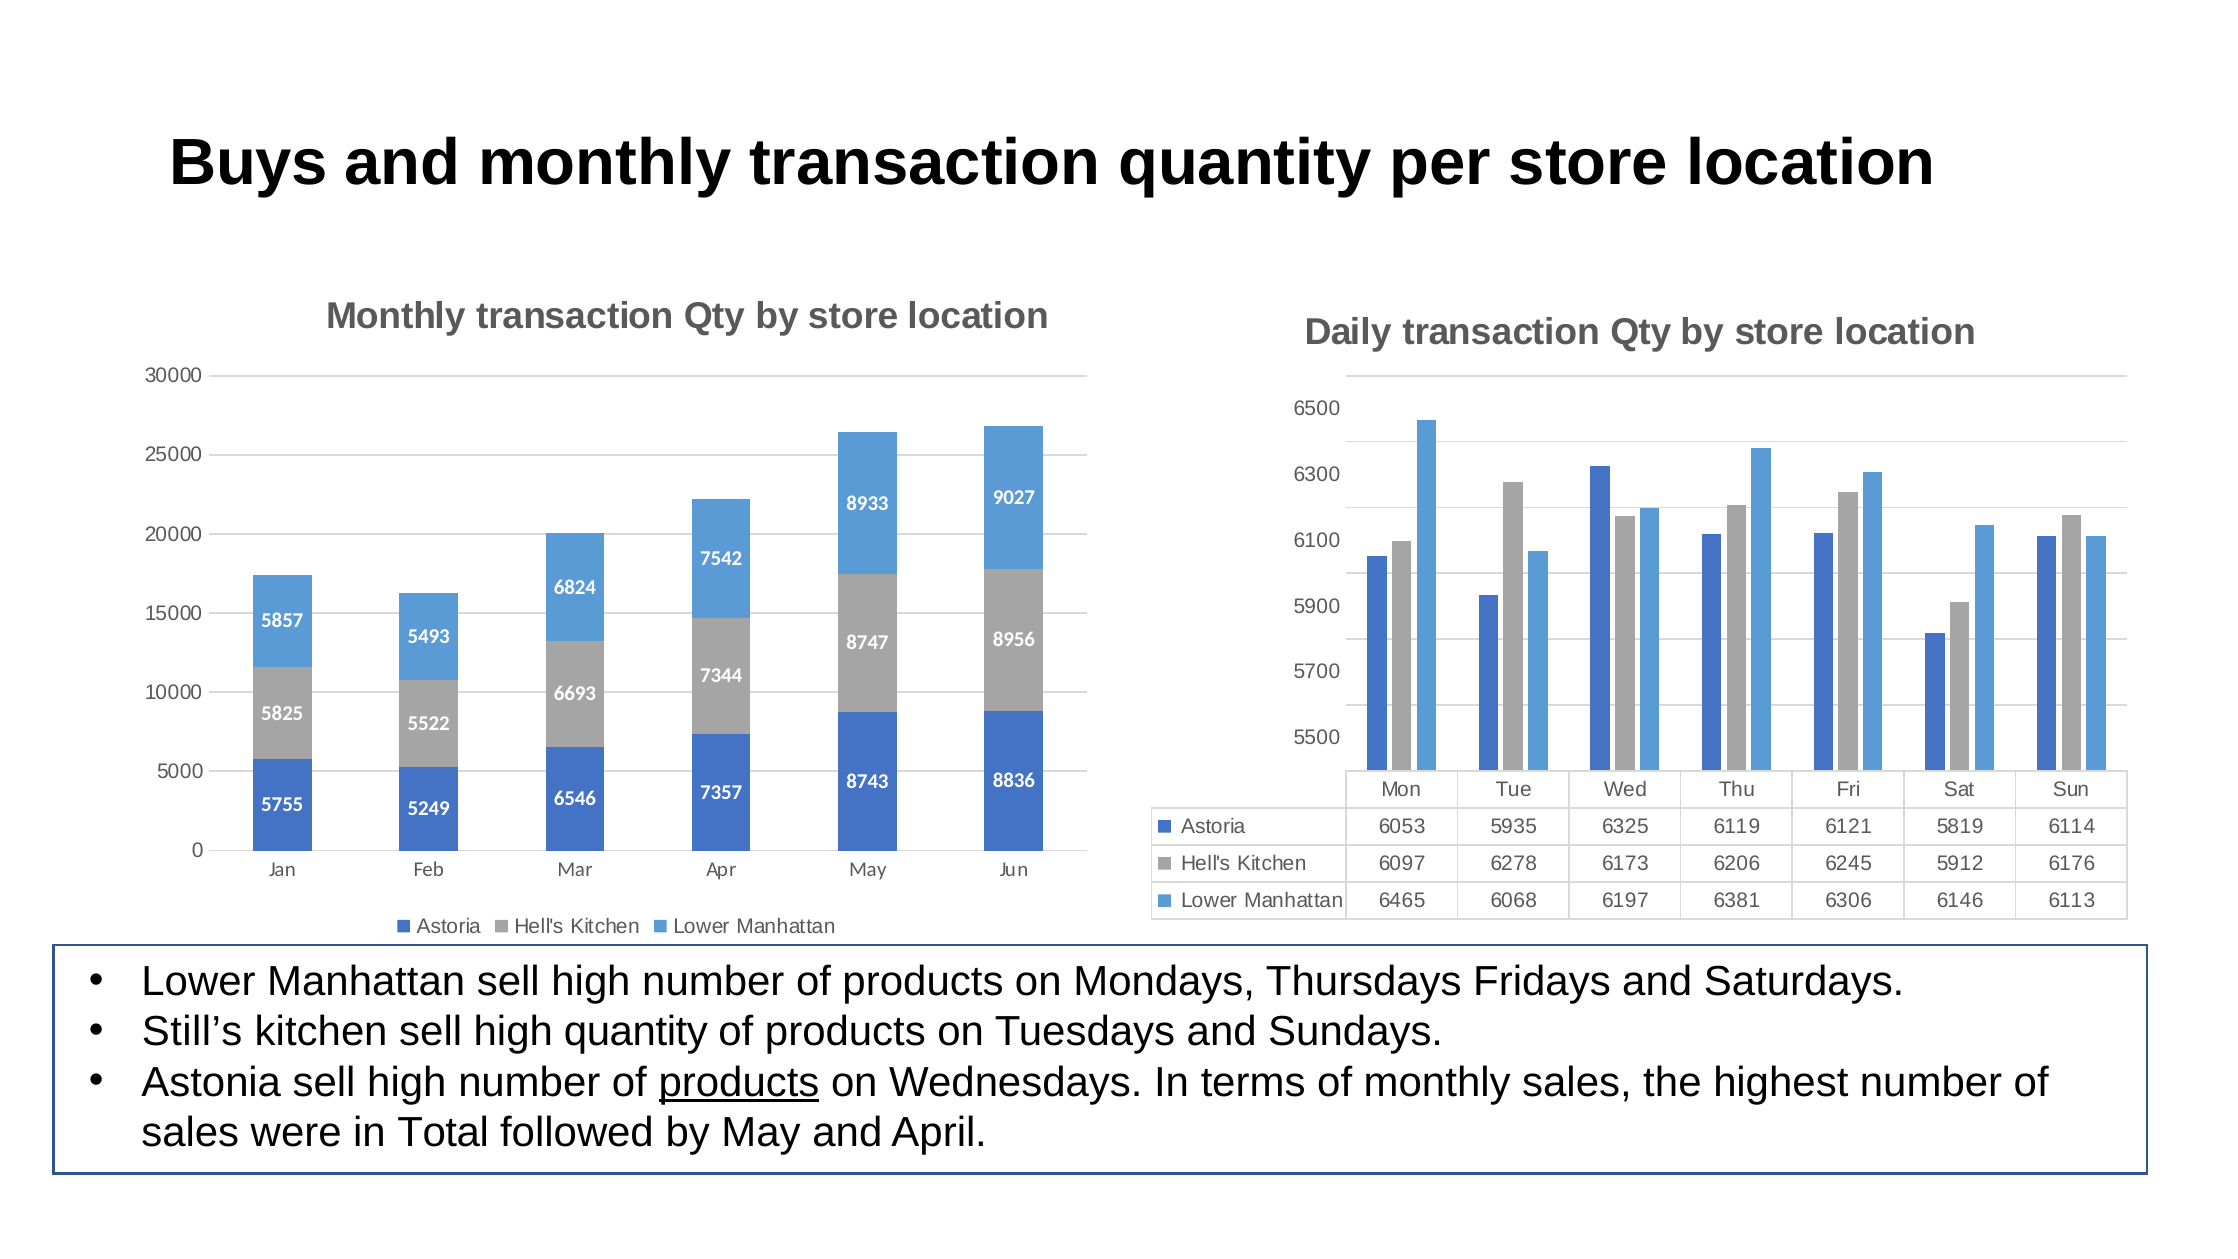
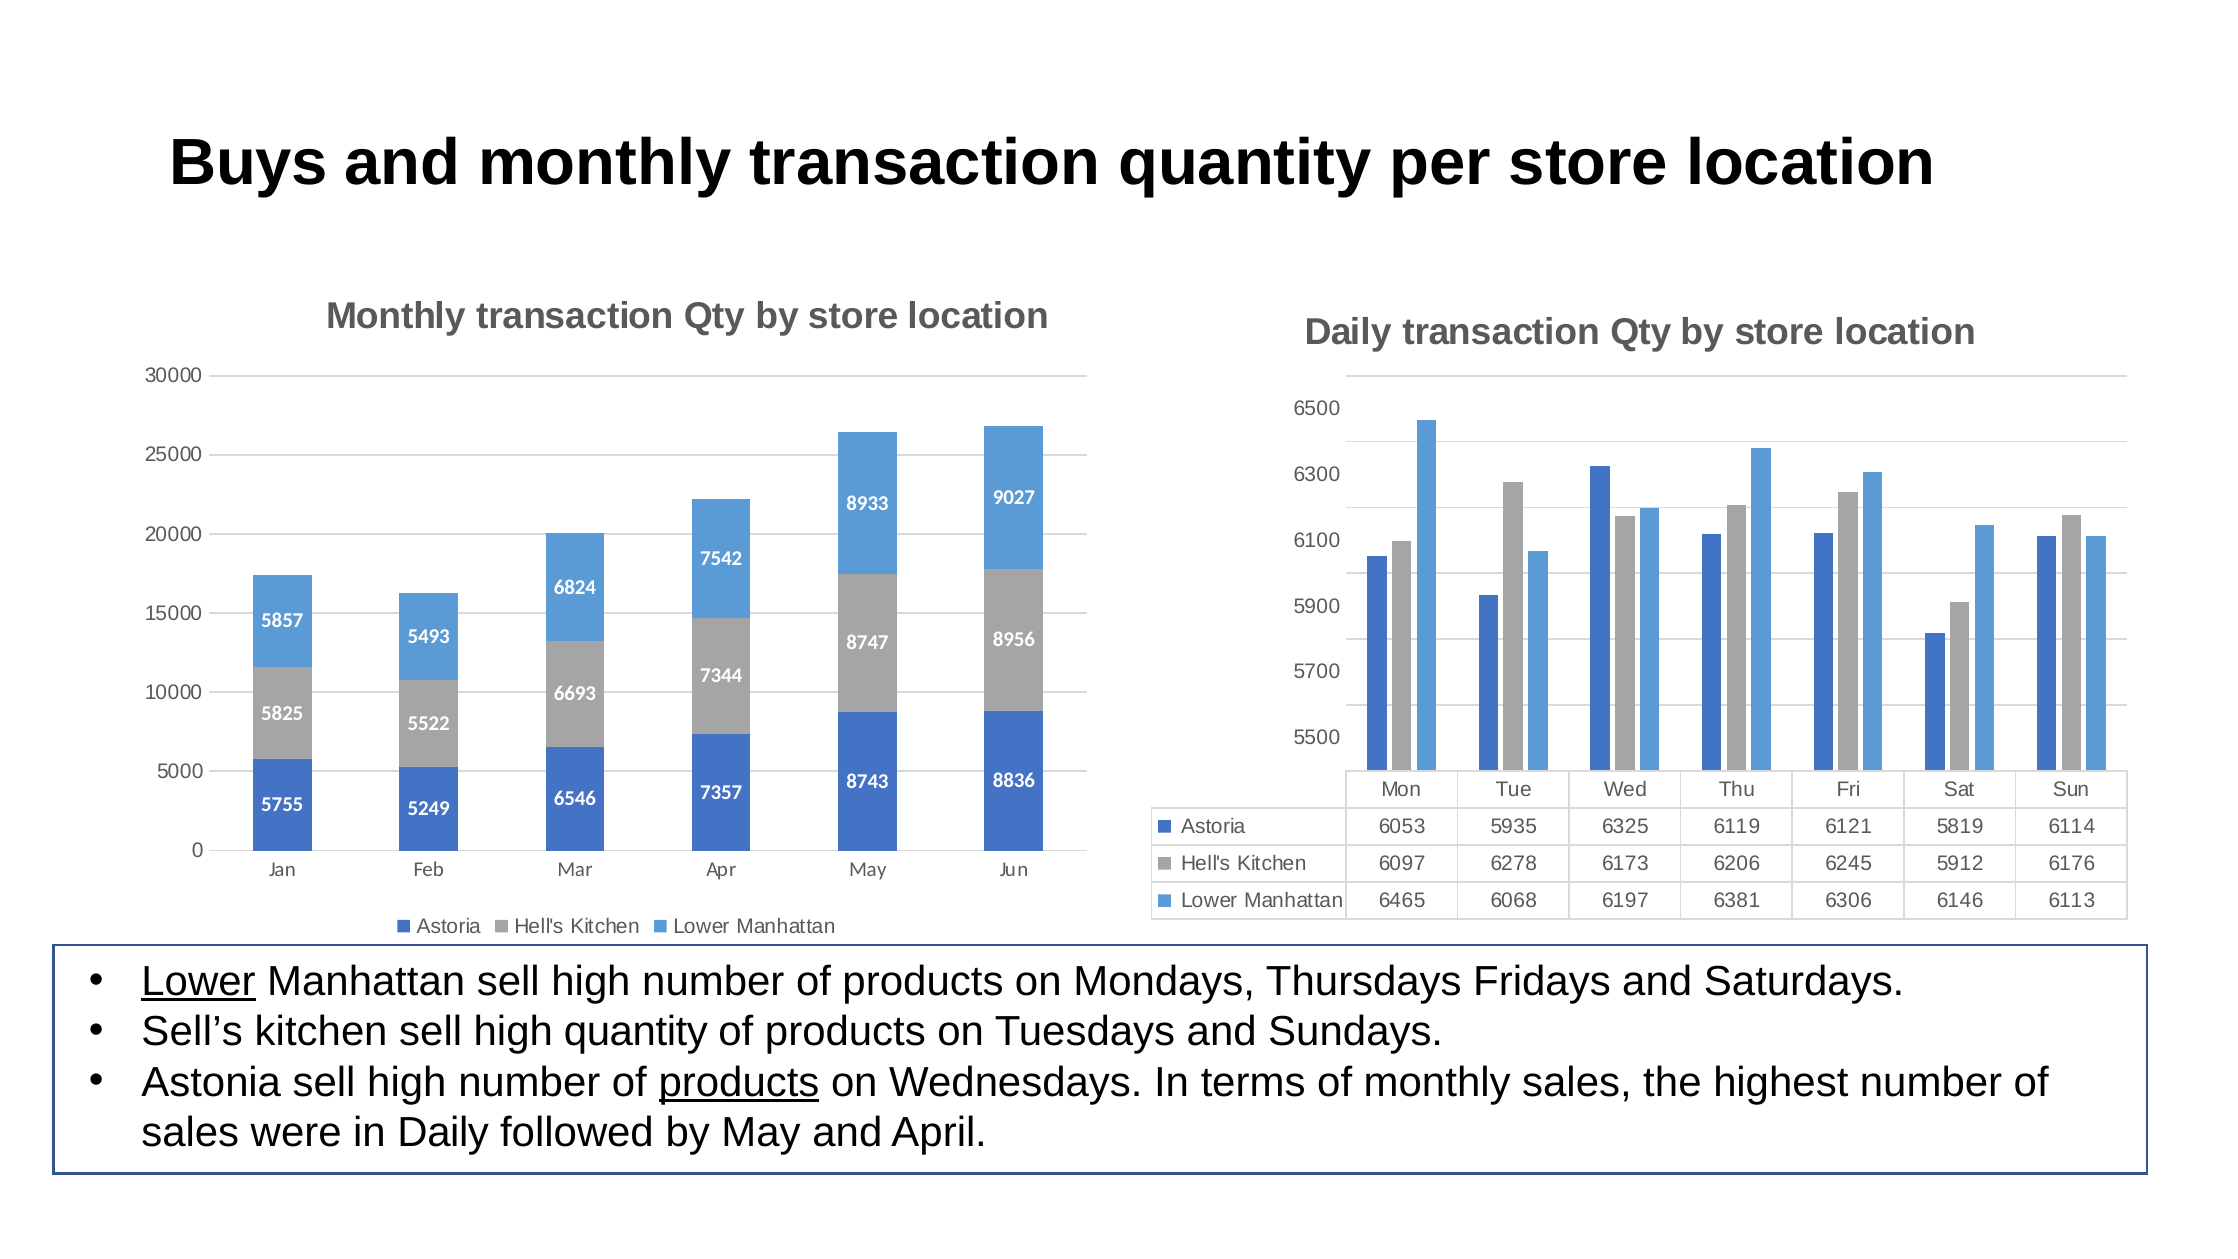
Lower at (198, 981) underline: none -> present
Still’s: Still’s -> Sell’s
in Total: Total -> Daily
